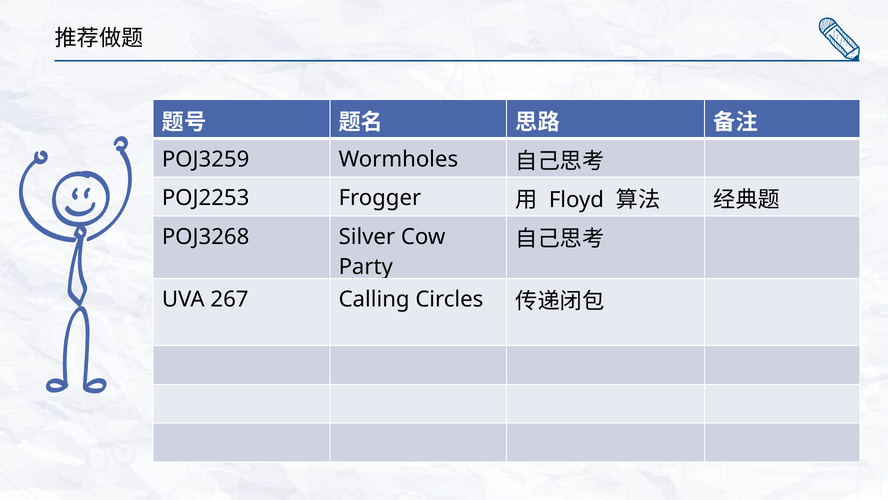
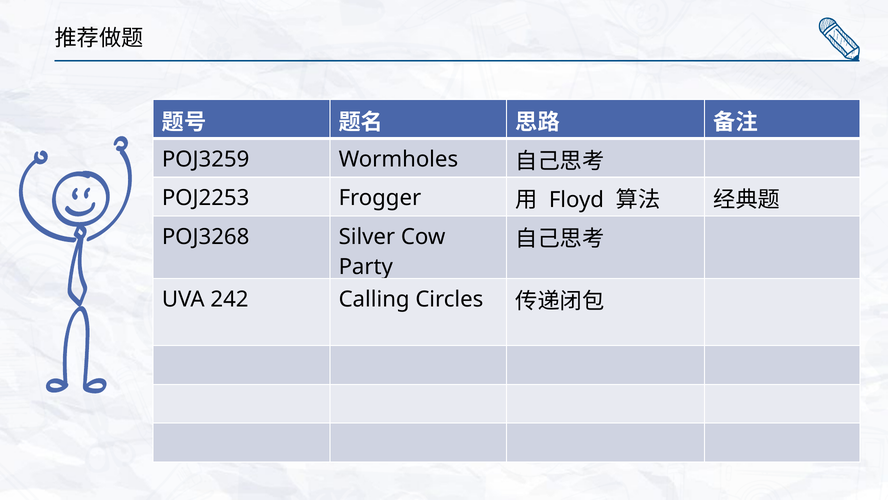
267: 267 -> 242
